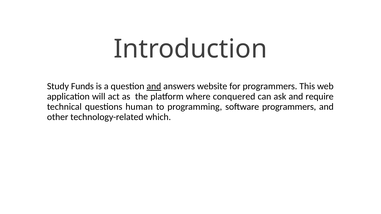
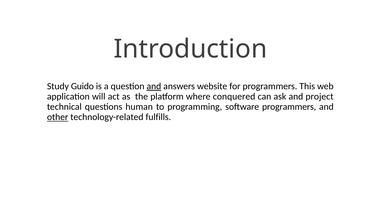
Funds: Funds -> Guido
require: require -> project
other underline: none -> present
which: which -> fulfills
